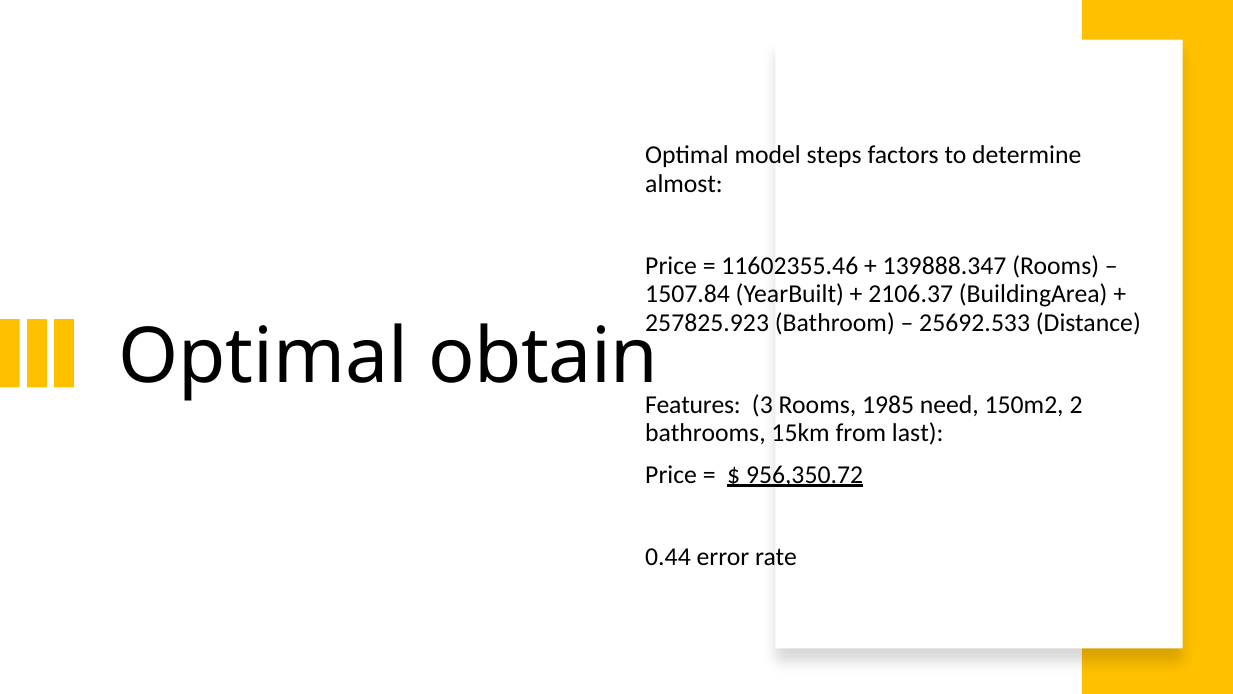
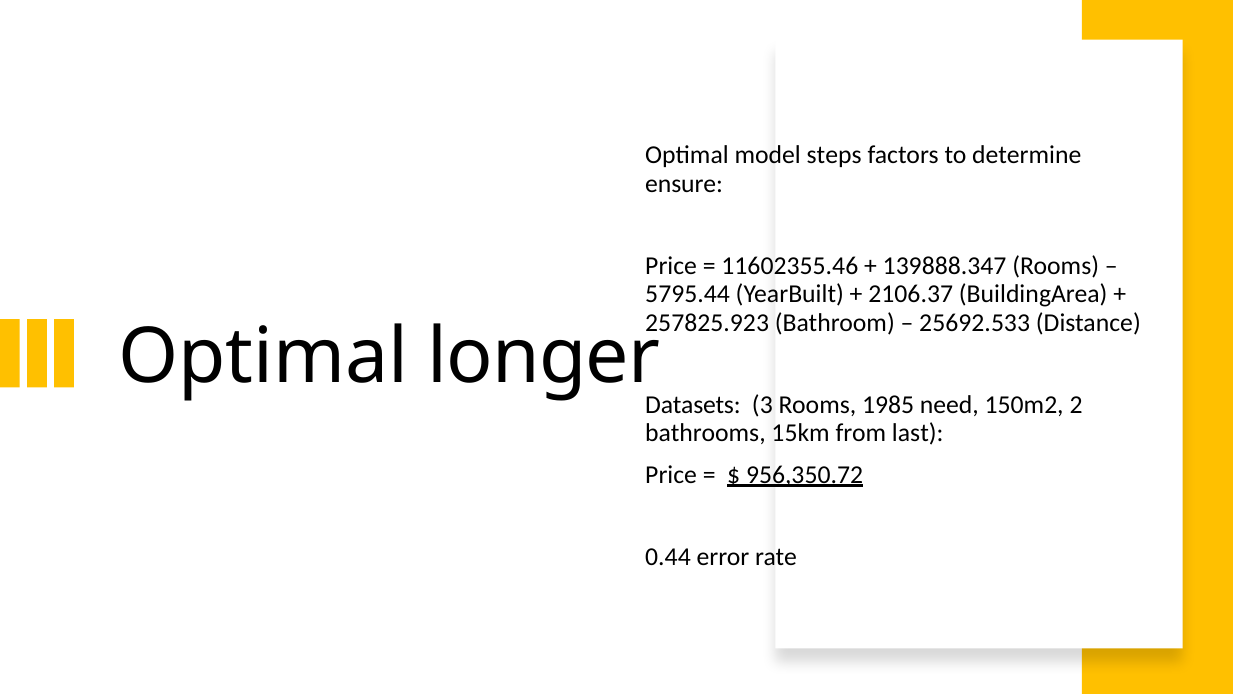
almost: almost -> ensure
1507.84: 1507.84 -> 5795.44
obtain: obtain -> longer
Features: Features -> Datasets
